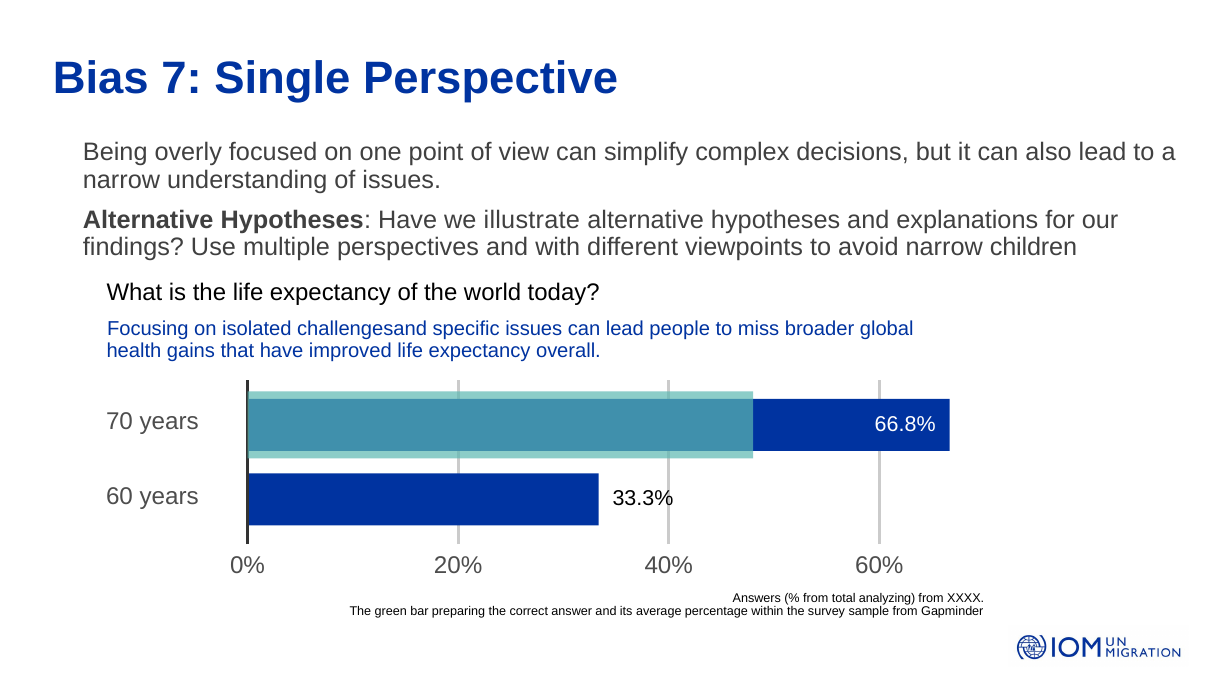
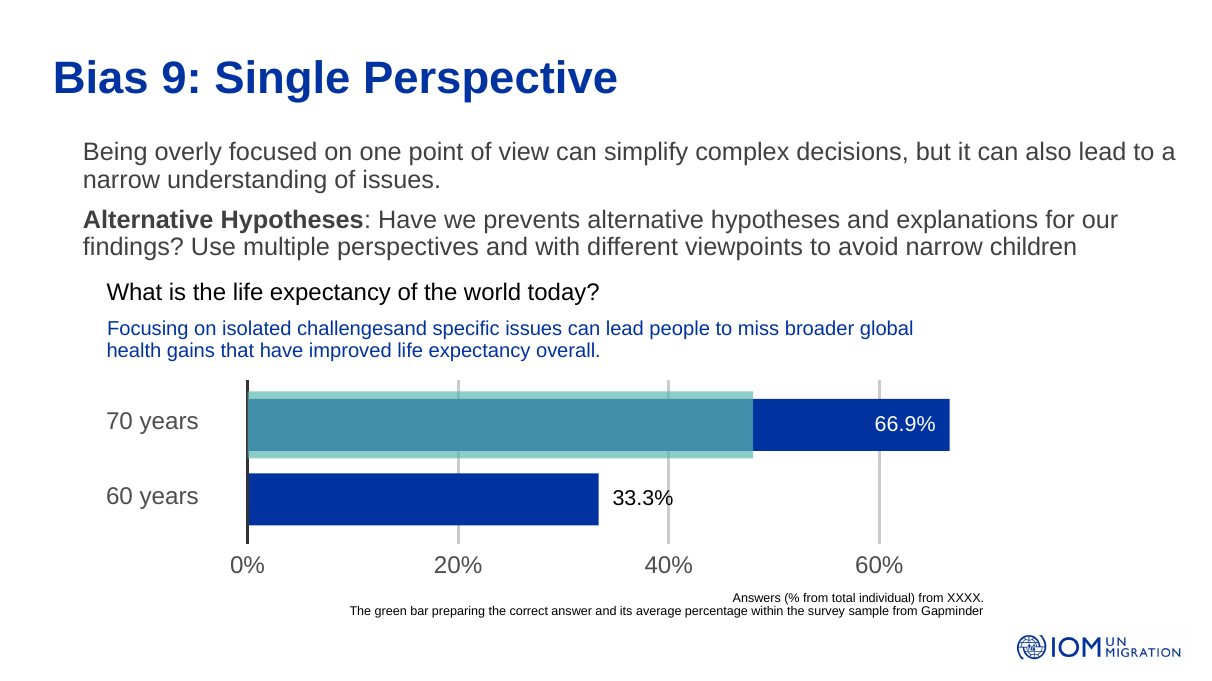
7: 7 -> 9
illustrate: illustrate -> prevents
66.8%: 66.8% -> 66.9%
analyzing: analyzing -> individual
